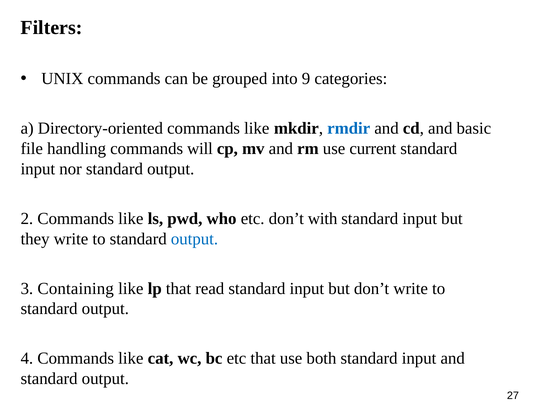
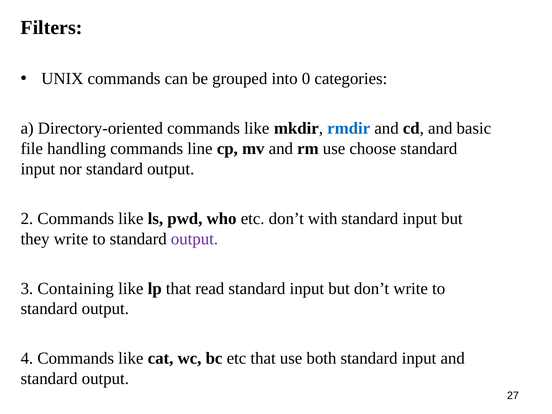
9: 9 -> 0
will: will -> line
current: current -> choose
output at (194, 239) colour: blue -> purple
